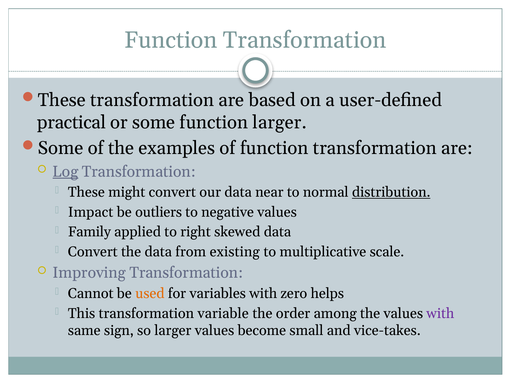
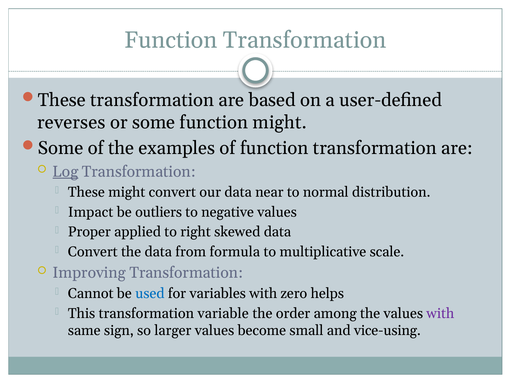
practical: practical -> reverses
function larger: larger -> might
distribution underline: present -> none
Family: Family -> Proper
existing: existing -> formula
used colour: orange -> blue
vice-takes: vice-takes -> vice-using
